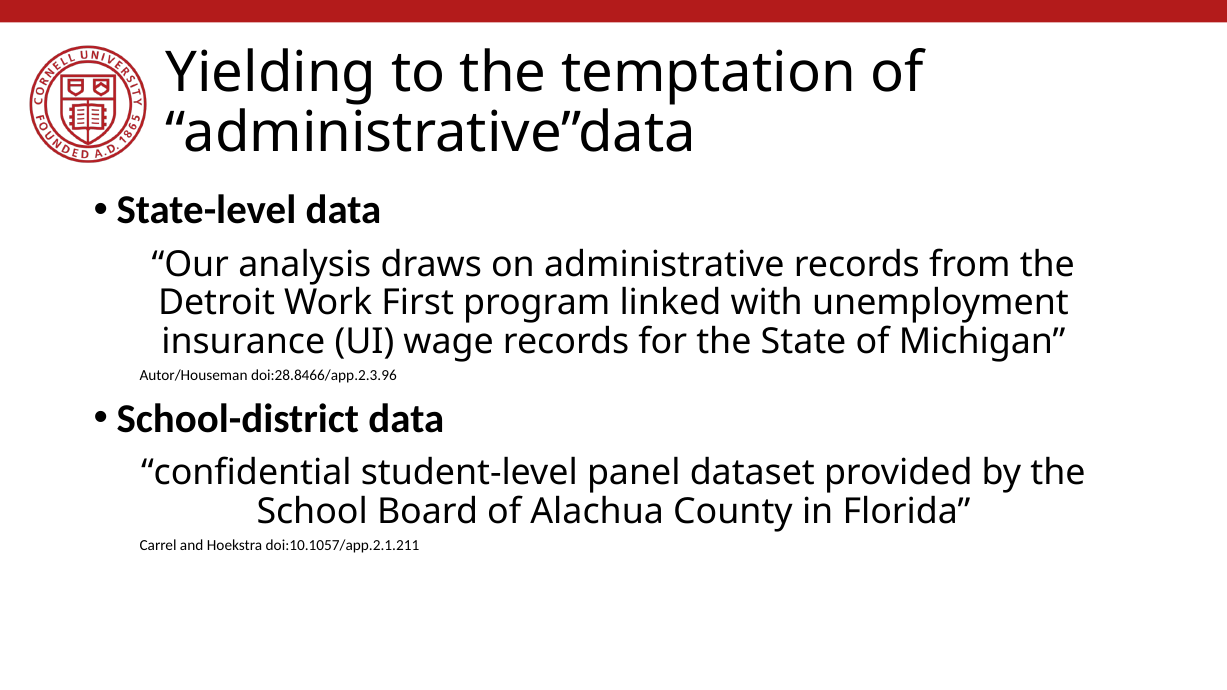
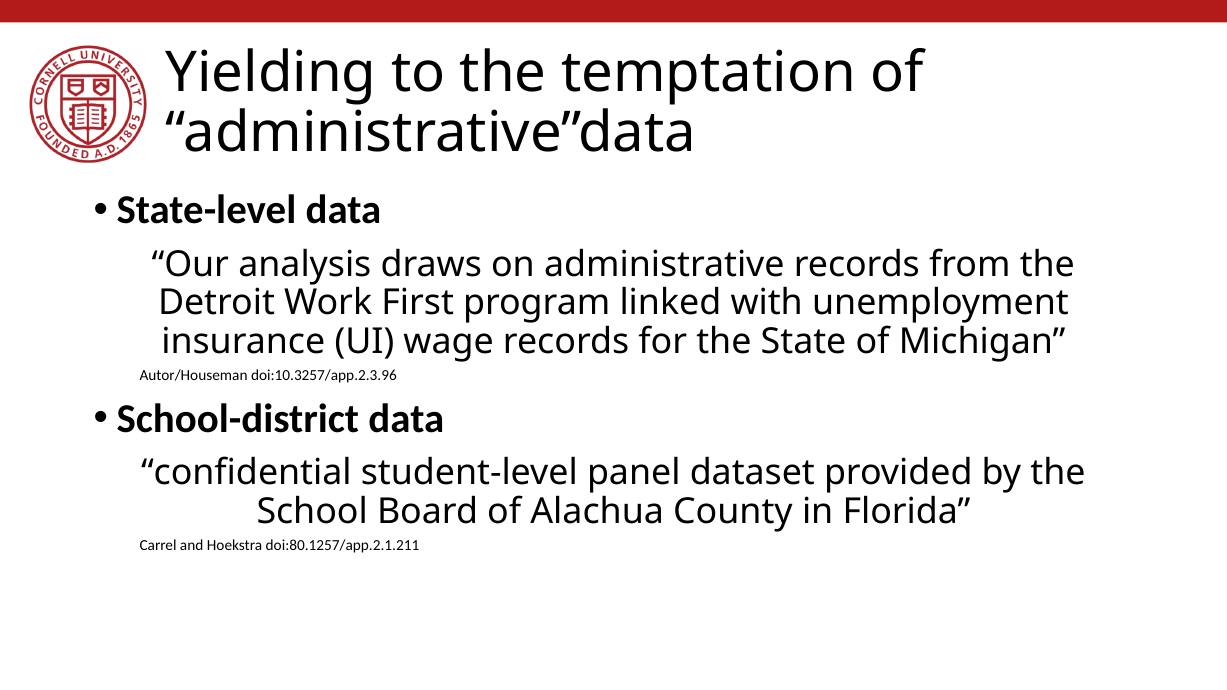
doi:28.8466/app.2.3.96: doi:28.8466/app.2.3.96 -> doi:10.3257/app.2.3.96
doi:10.1057/app.2.1.211: doi:10.1057/app.2.1.211 -> doi:80.1257/app.2.1.211
